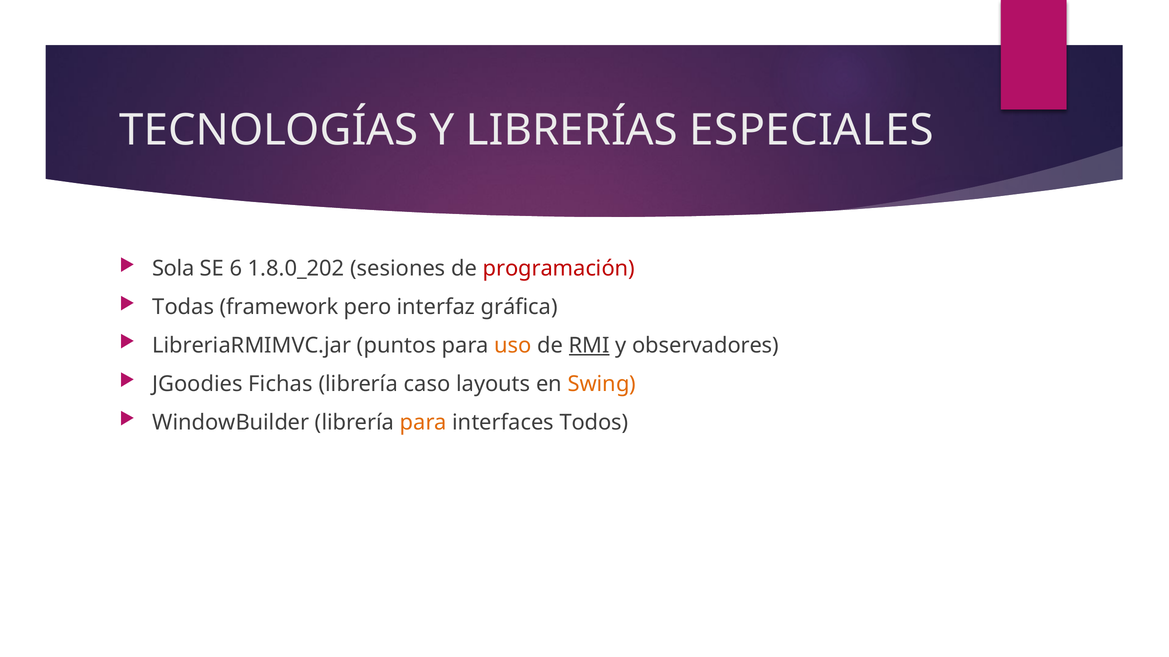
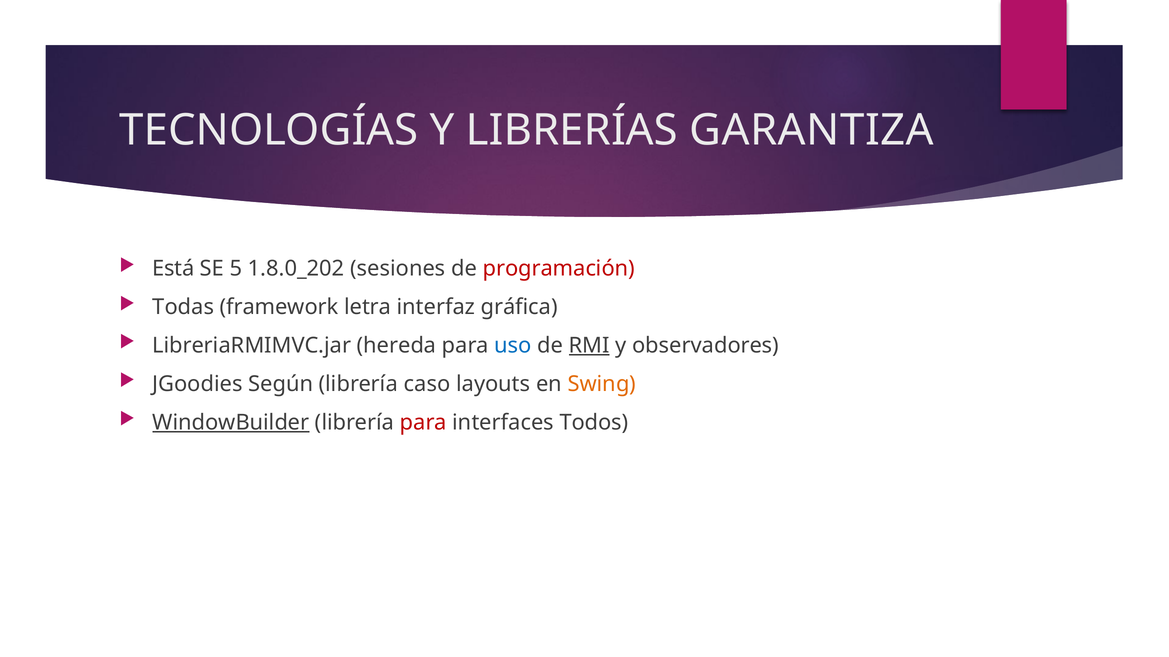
ESPECIALES: ESPECIALES -> GARANTIZA
Sola: Sola -> Está
6: 6 -> 5
pero: pero -> letra
puntos: puntos -> hereda
uso colour: orange -> blue
Fichas: Fichas -> Según
WindowBuilder underline: none -> present
para at (423, 423) colour: orange -> red
